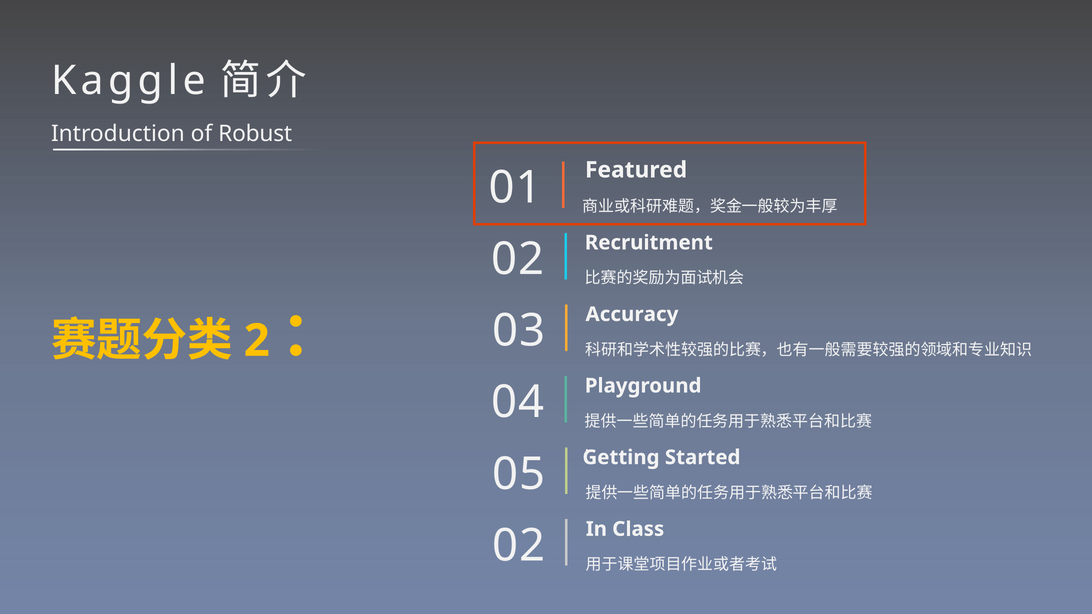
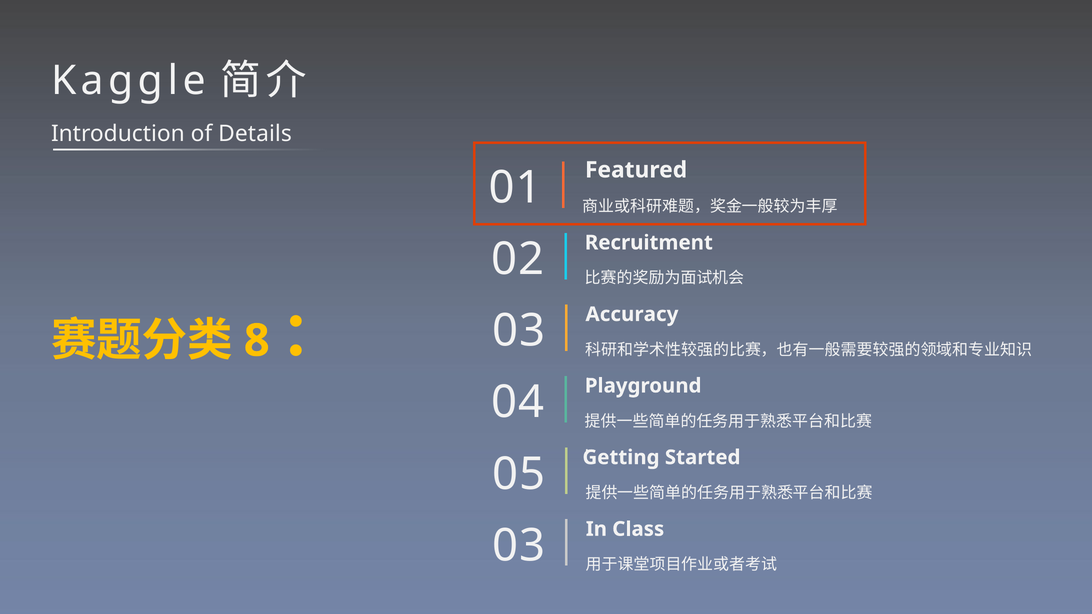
Robust: Robust -> Details
2 at (257, 341): 2 -> 8
2 at (532, 546): 2 -> 3
